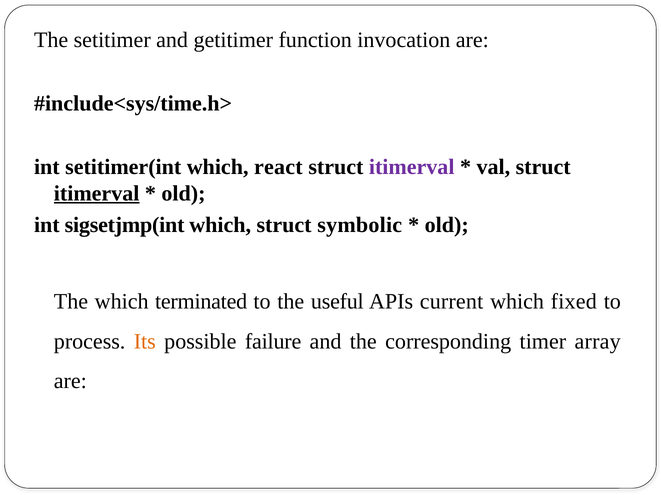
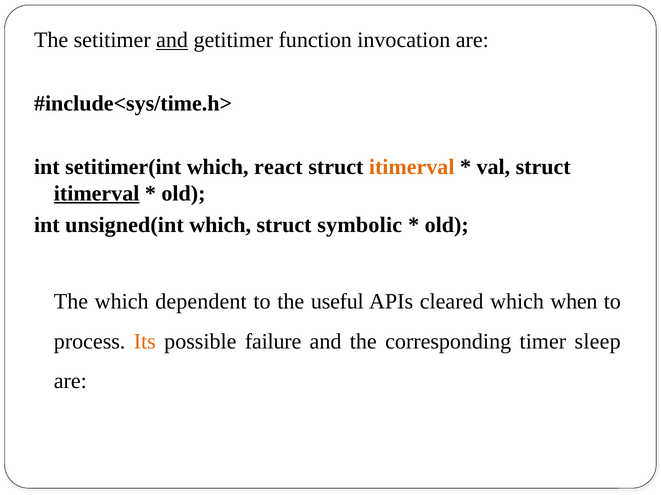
and at (172, 40) underline: none -> present
itimerval at (412, 167) colour: purple -> orange
sigsetjmp(int: sigsetjmp(int -> unsigned(int
terminated: terminated -> dependent
current: current -> cleared
fixed: fixed -> when
array: array -> sleep
